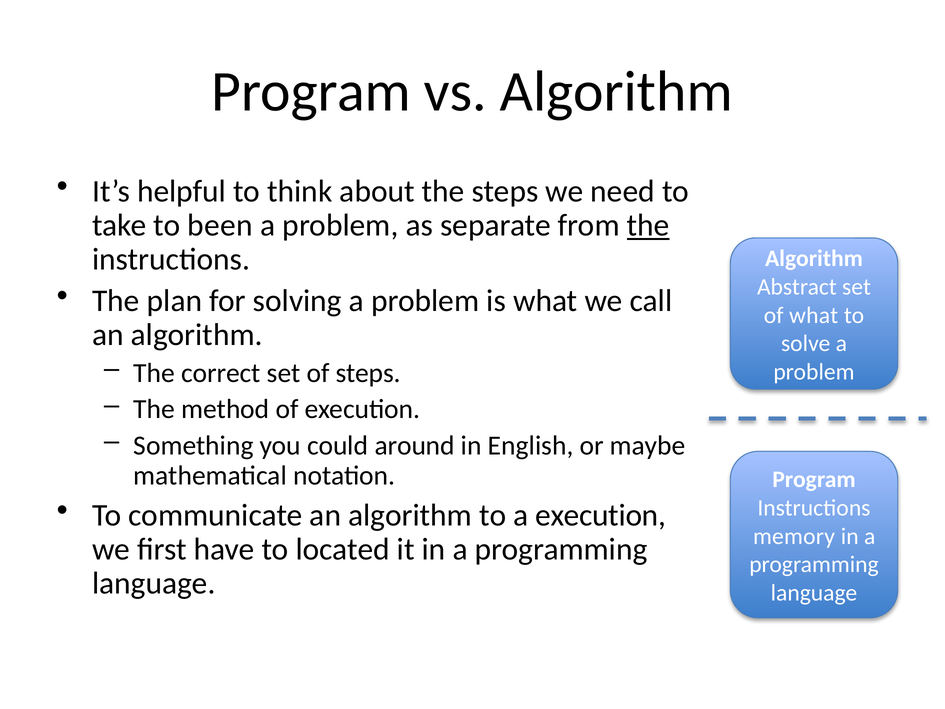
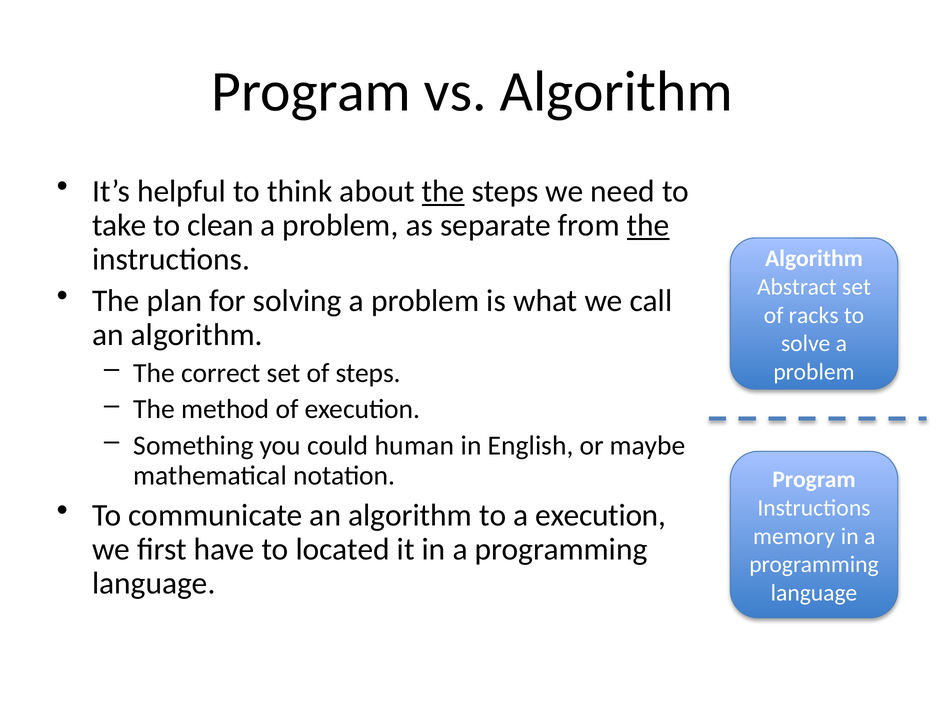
the at (443, 191) underline: none -> present
been: been -> clean
of what: what -> racks
around: around -> human
